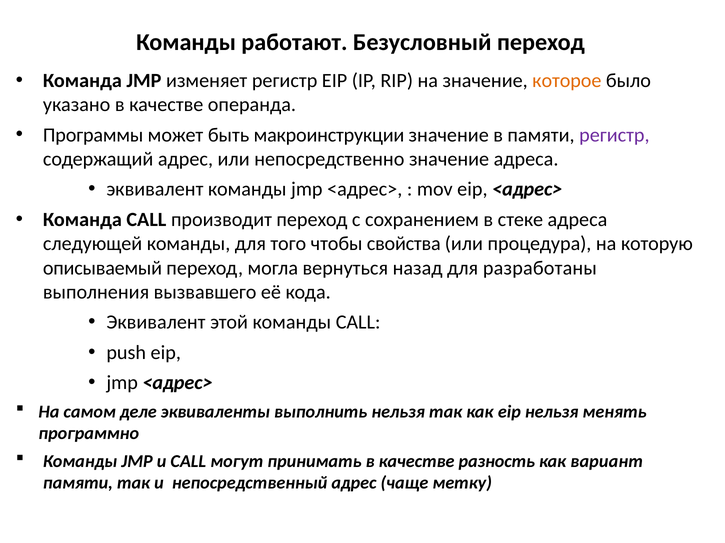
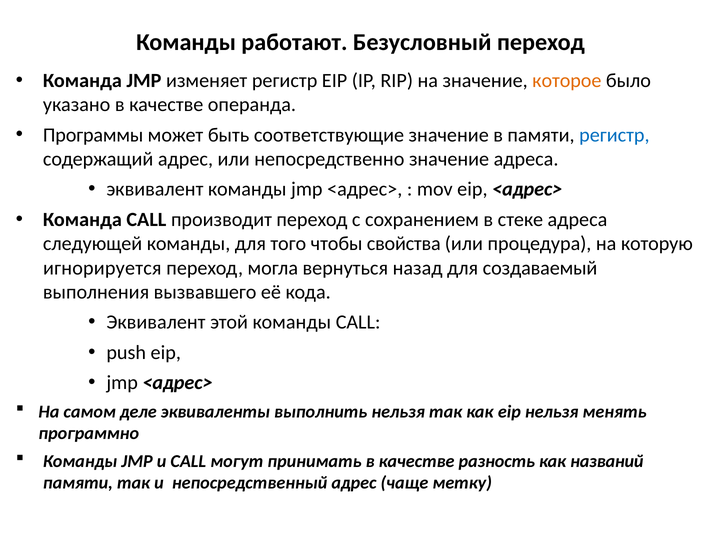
макроинструкции: макроинструкции -> соответствующие
регистр at (614, 135) colour: purple -> blue
описываемый: описываемый -> игнорируется
разработаны: разработаны -> создаваемый
вариант: вариант -> названий
